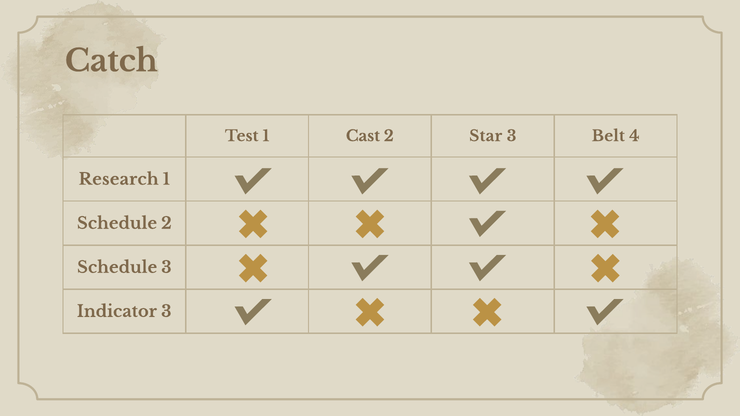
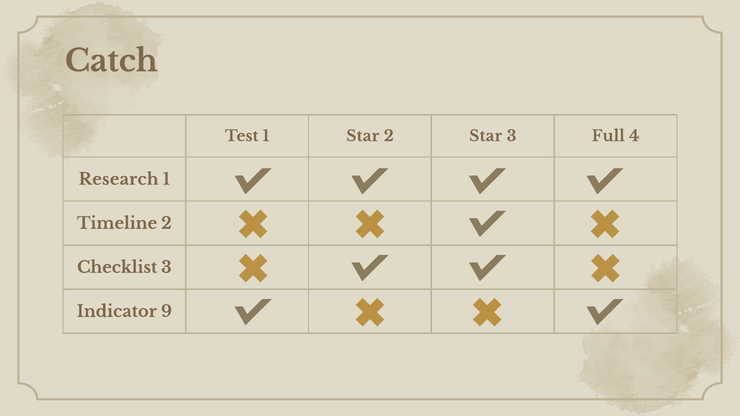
1 Cast: Cast -> Star
Belt: Belt -> Full
Schedule at (117, 224): Schedule -> Timeline
Schedule at (117, 268): Schedule -> Checklist
Indicator 3: 3 -> 9
